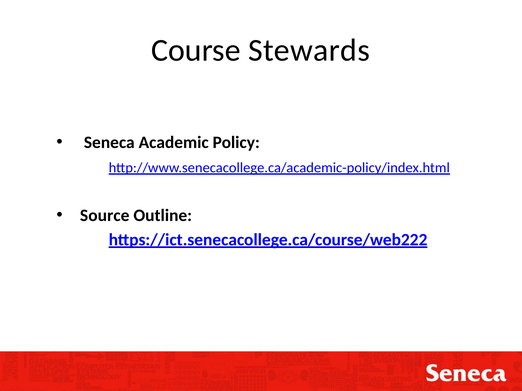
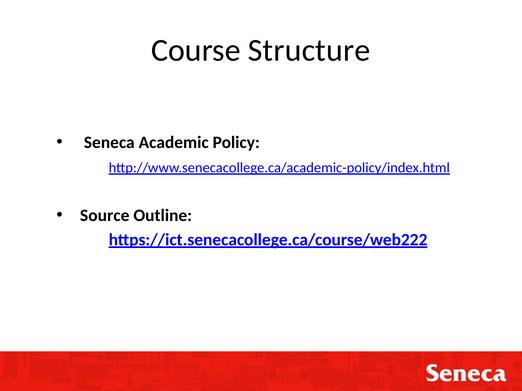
Stewards: Stewards -> Structure
